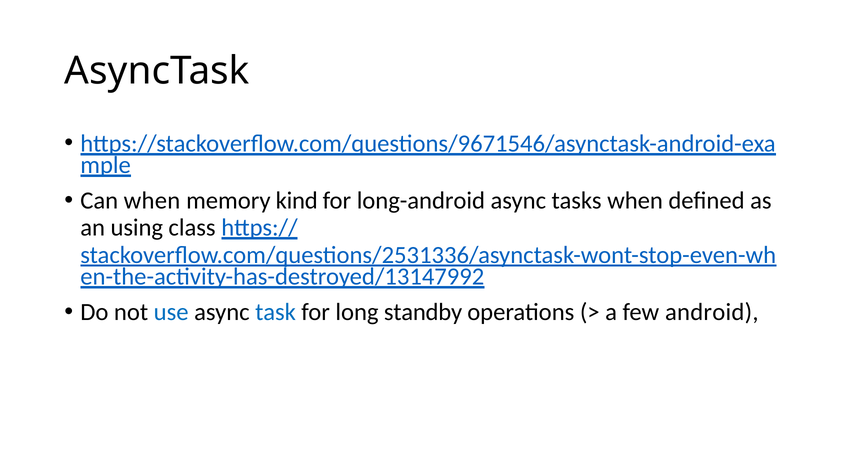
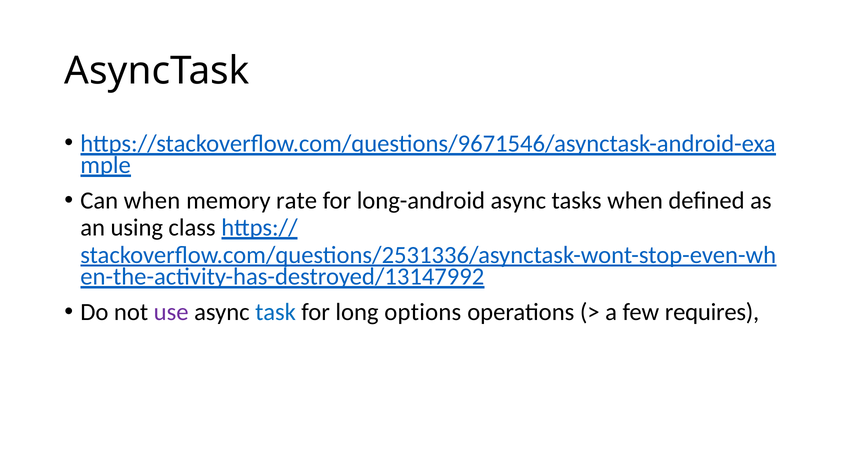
kind: kind -> rate
use colour: blue -> purple
standby: standby -> options
android: android -> requires
